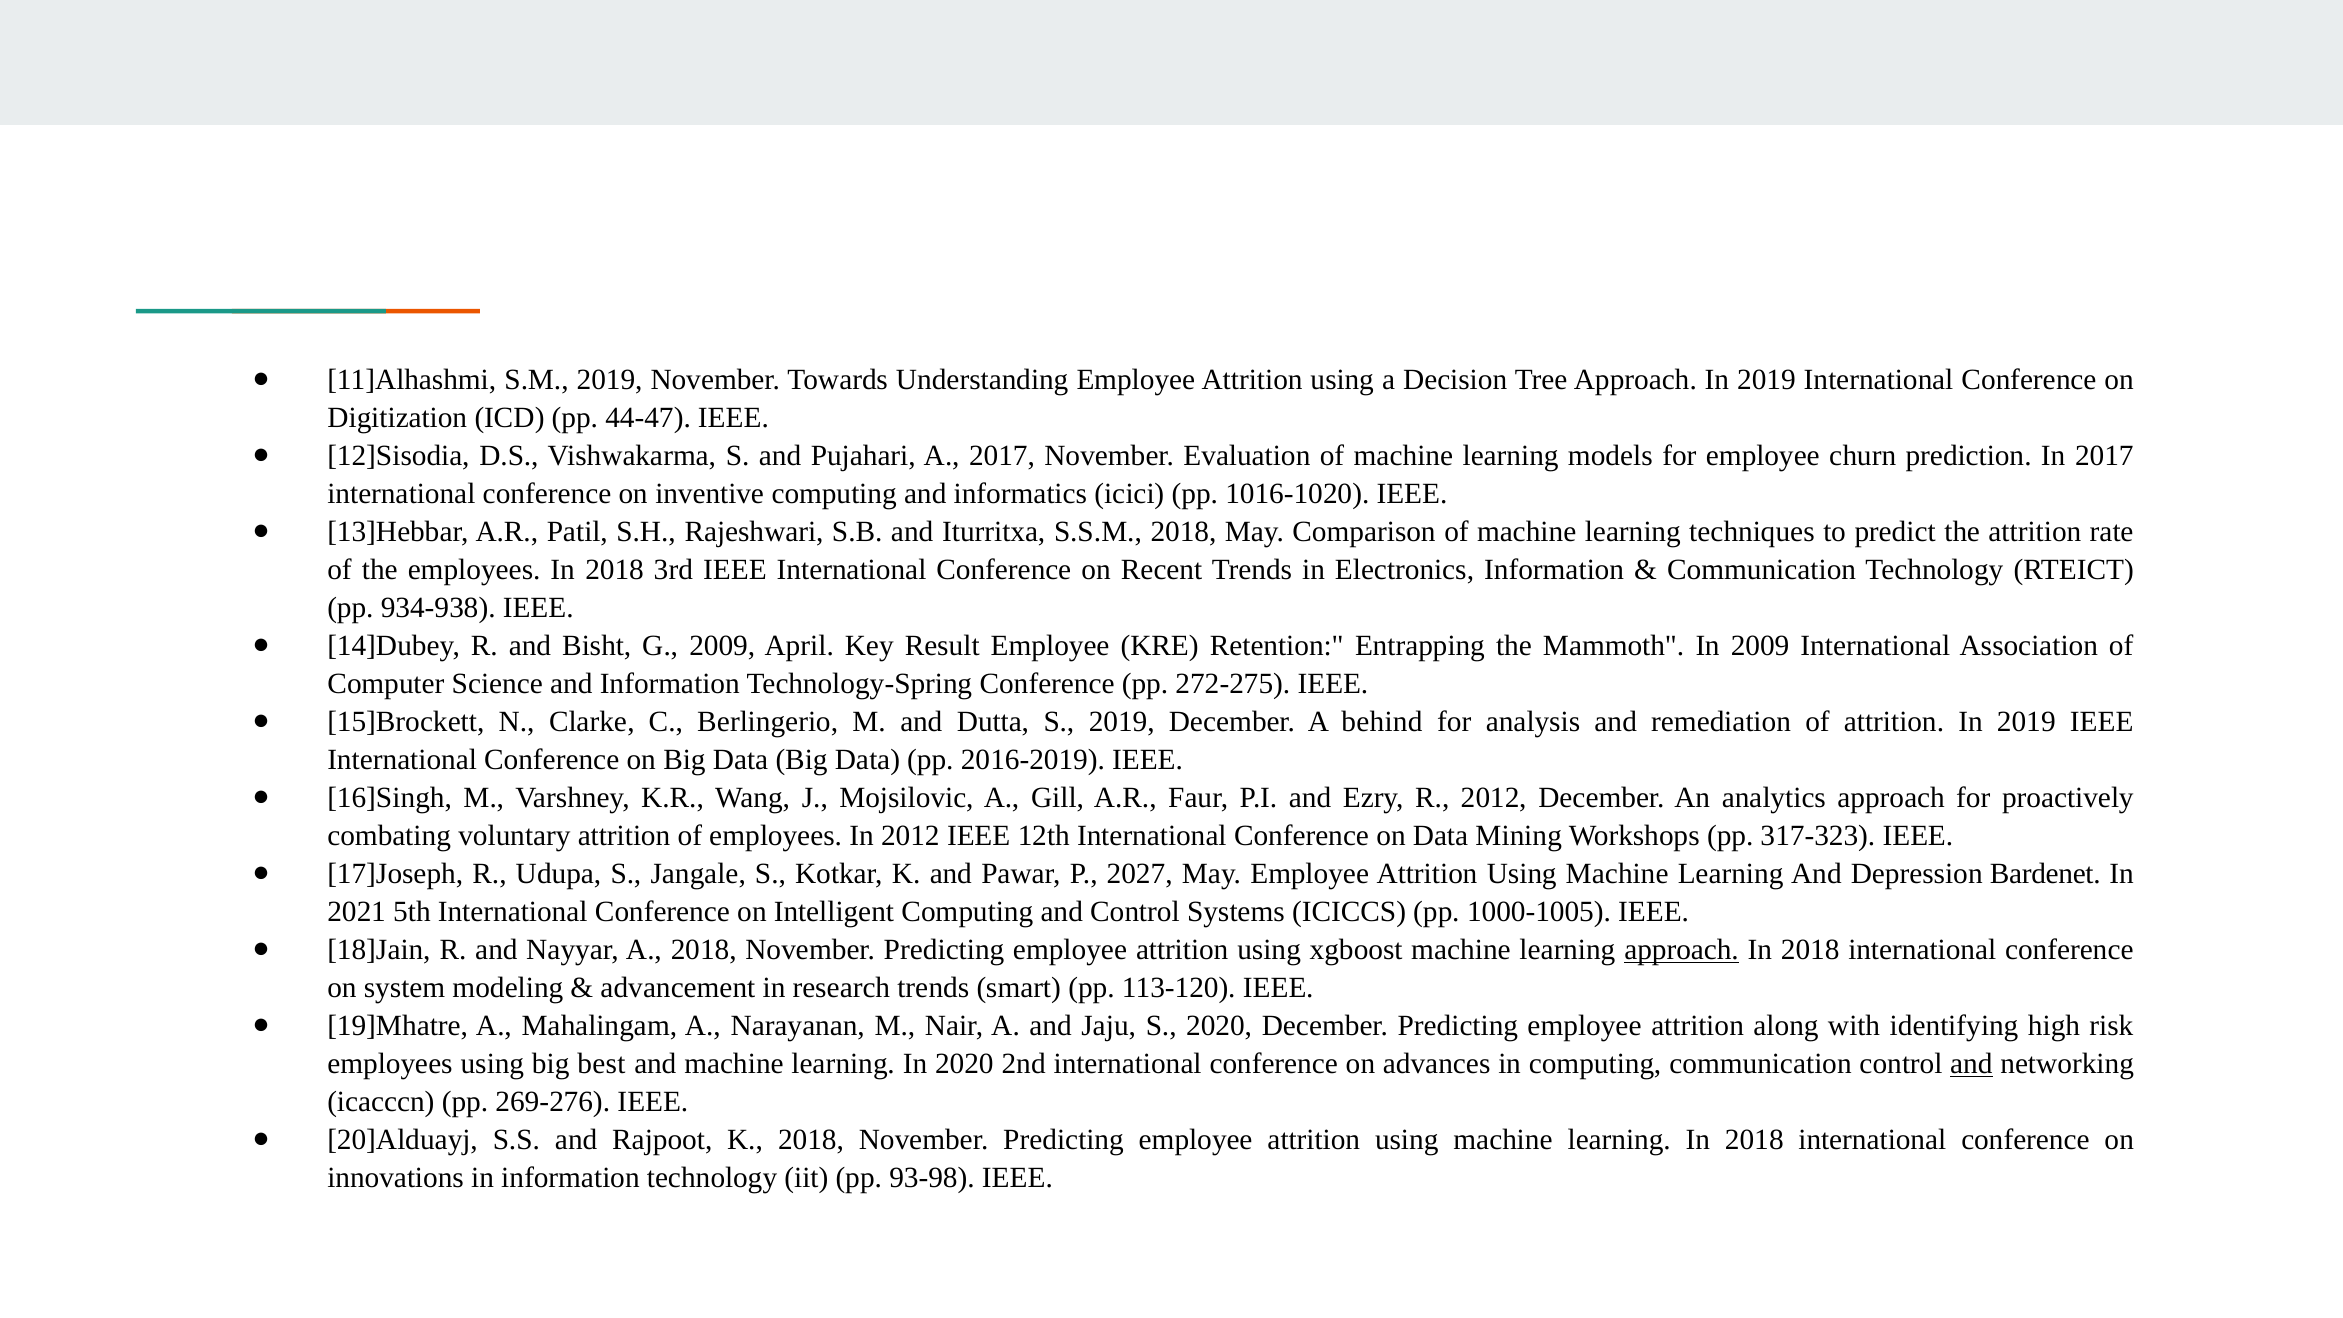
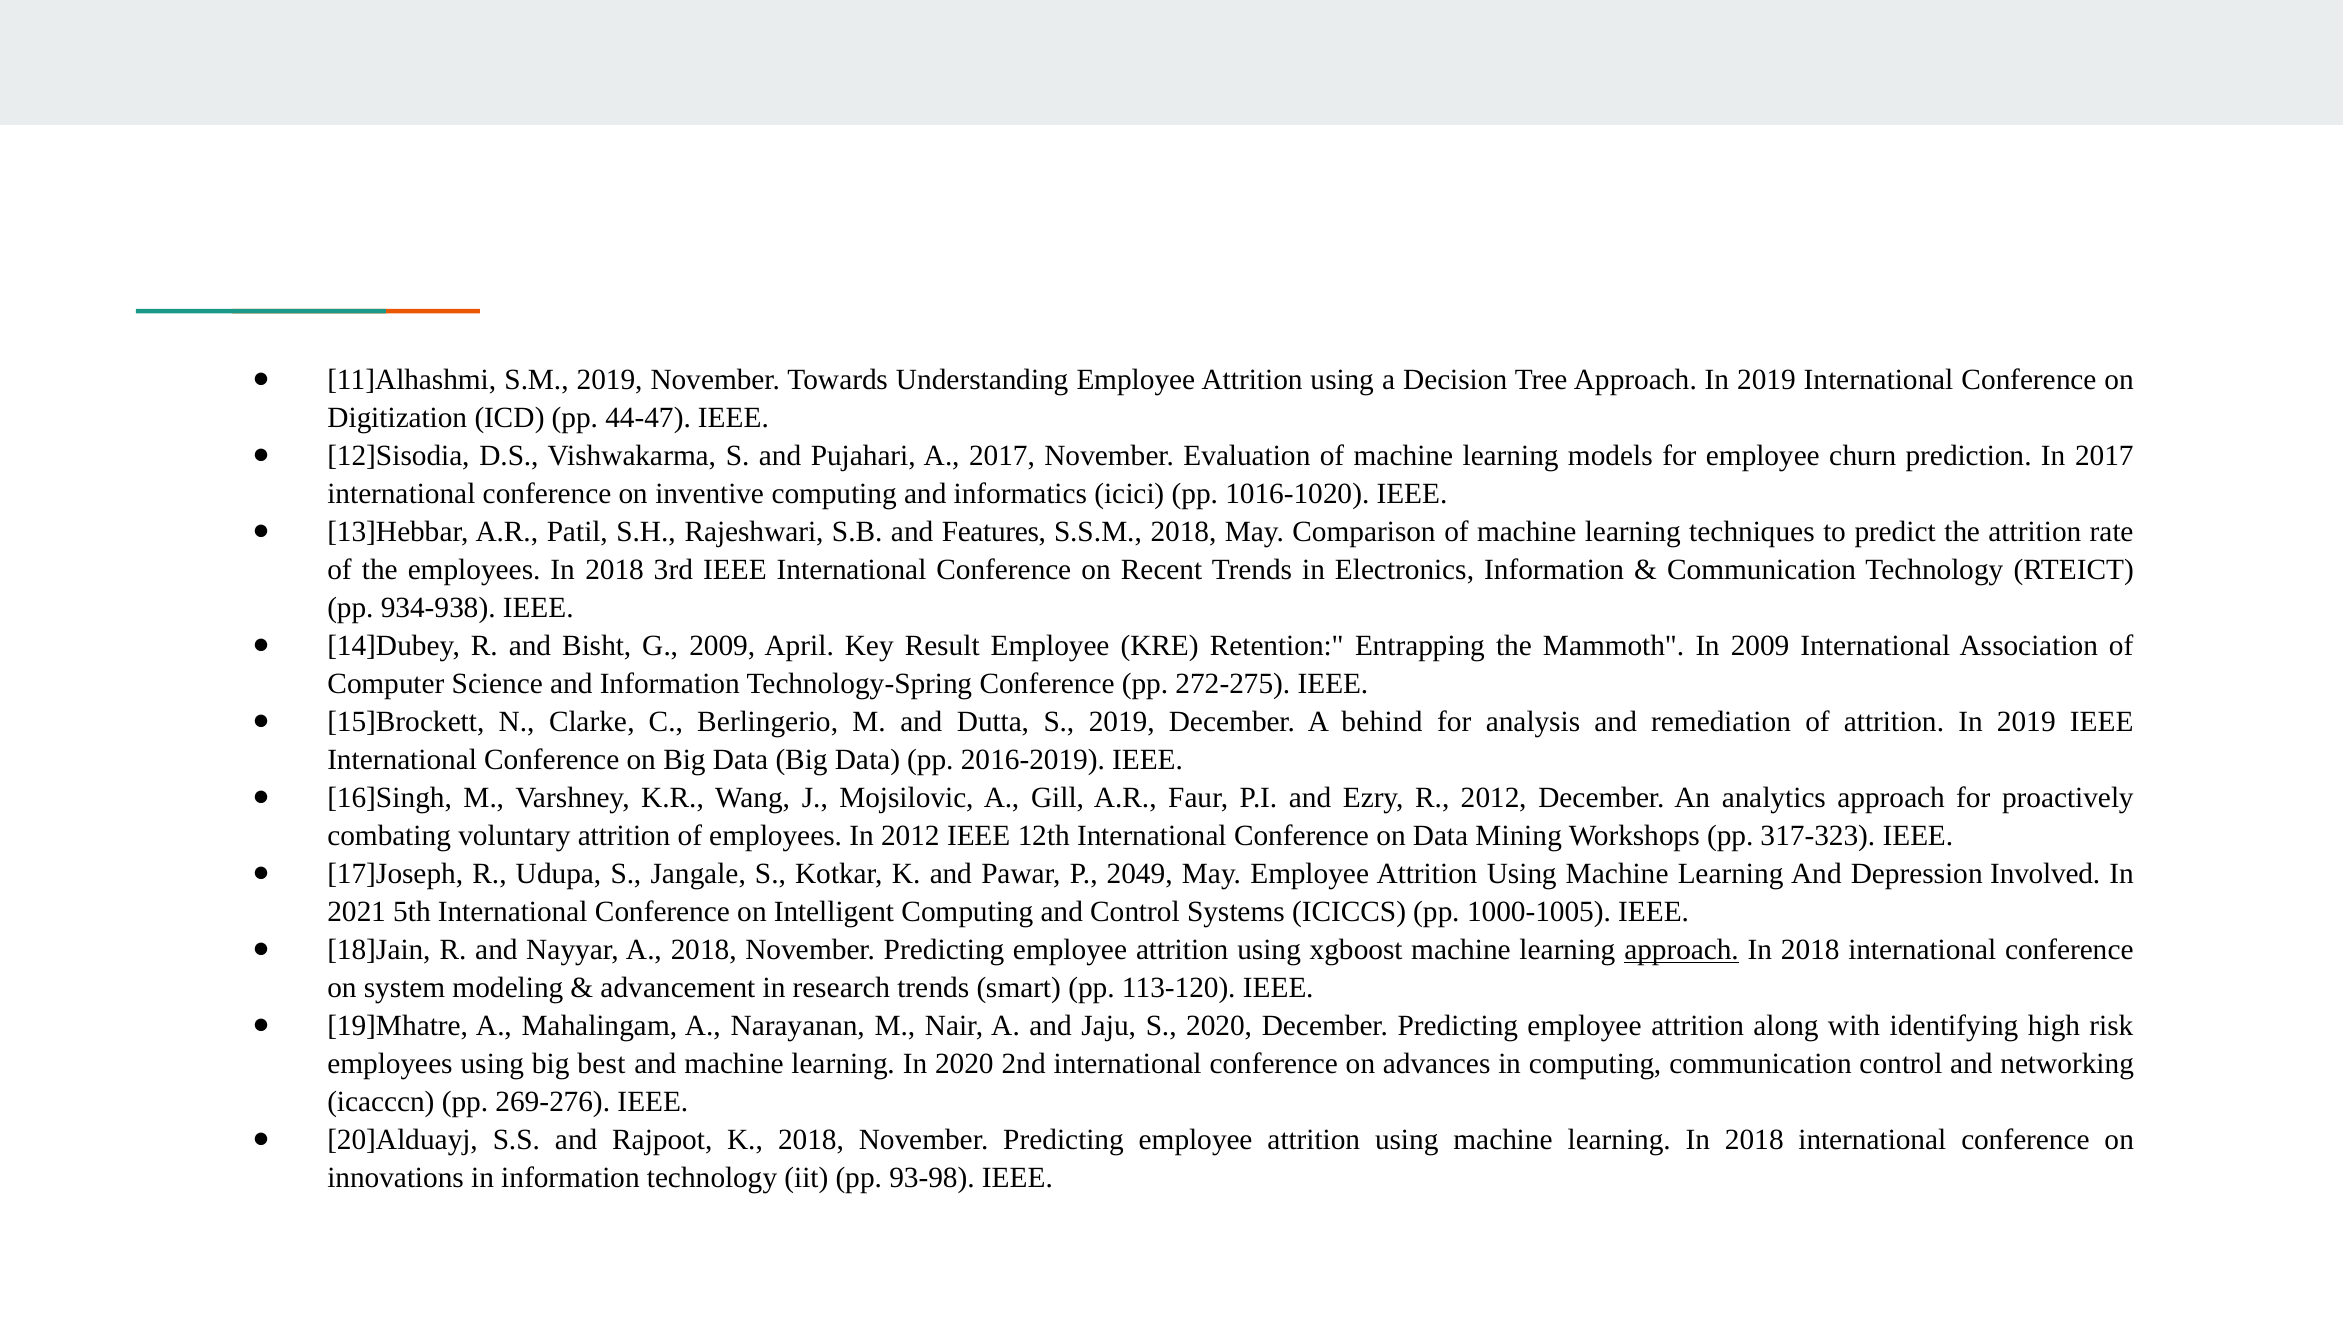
Iturritxa: Iturritxa -> Features
2027: 2027 -> 2049
Bardenet: Bardenet -> Involved
and at (1971, 1064) underline: present -> none
